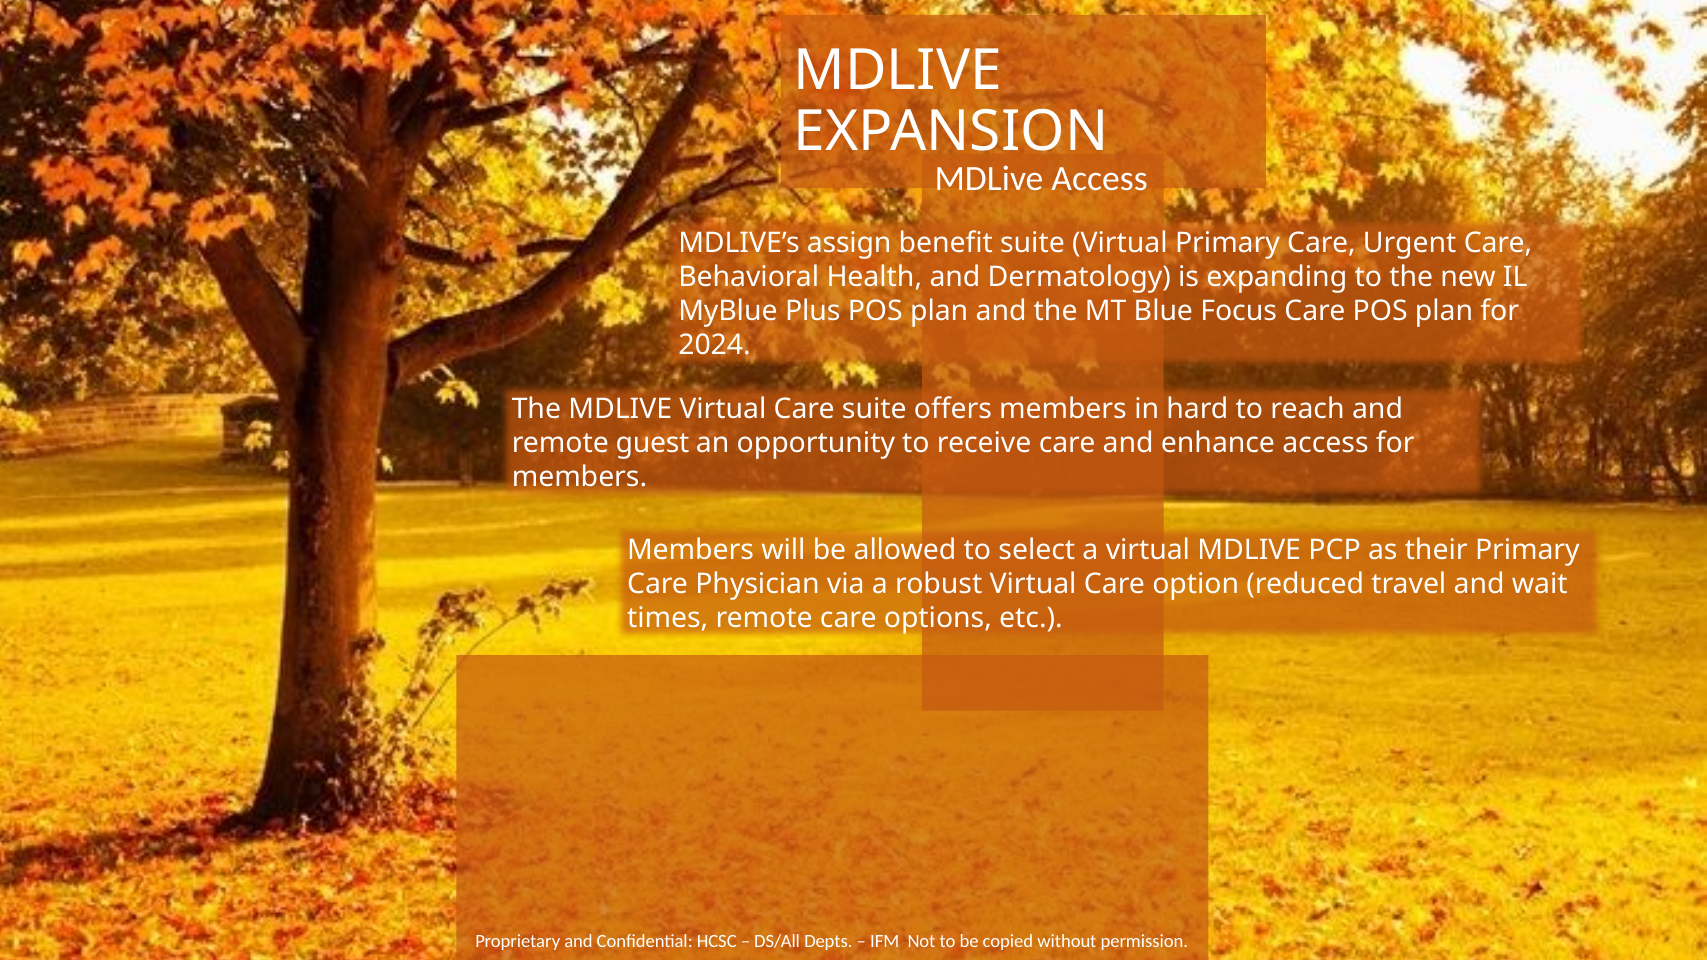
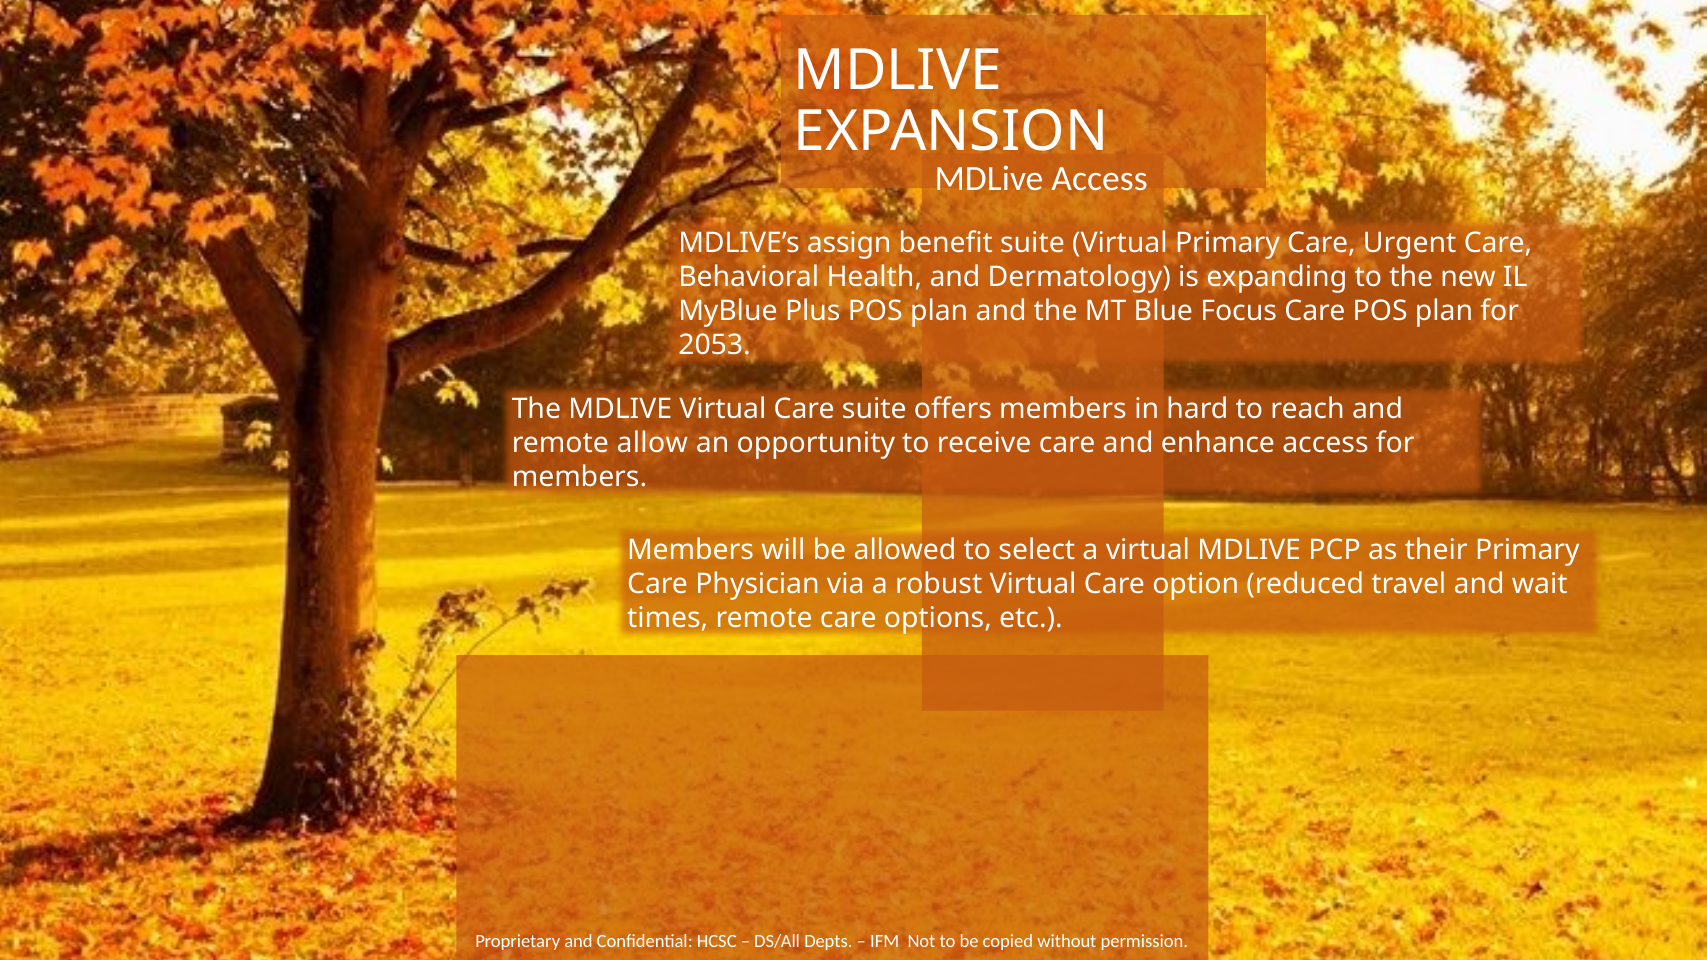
2024: 2024 -> 2053
guest: guest -> allow
